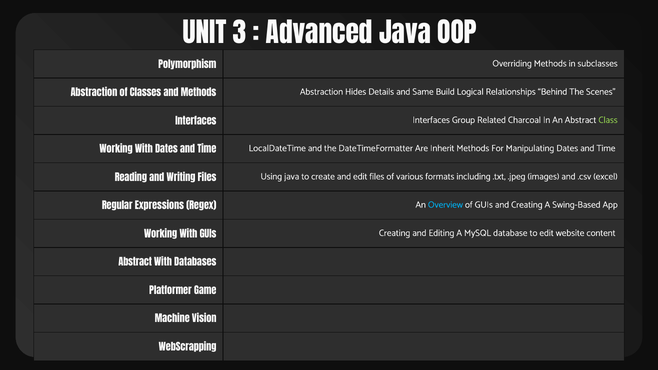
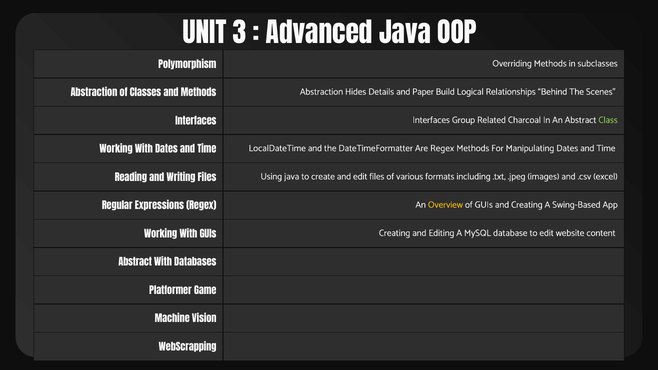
Same: Same -> Paper
Are Inherit: Inherit -> Regex
Overview colour: light blue -> yellow
